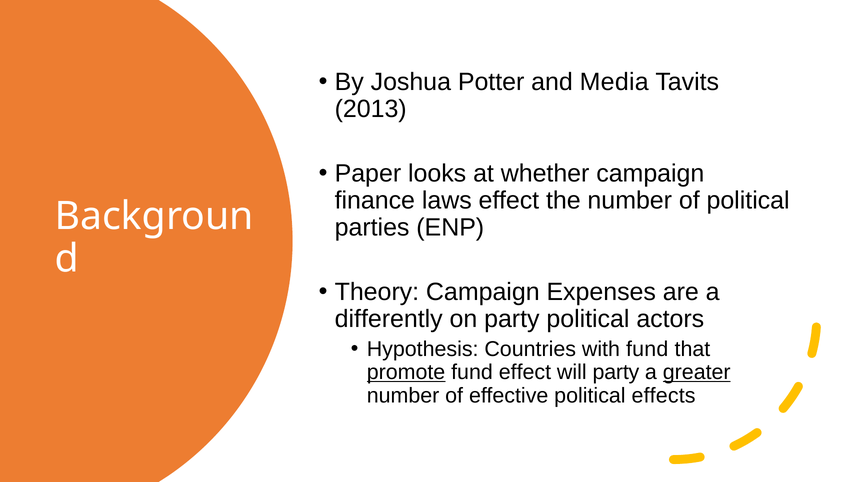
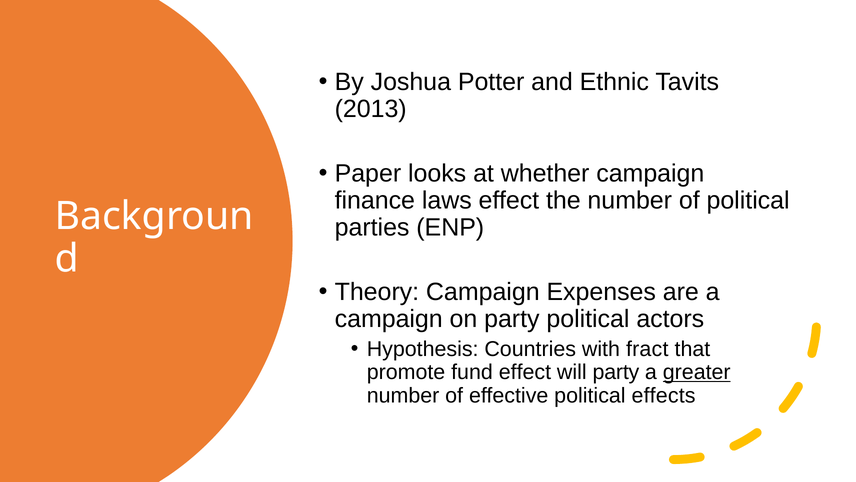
Media: Media -> Ethnic
differently at (389, 318): differently -> campaign
with fund: fund -> fract
promote underline: present -> none
